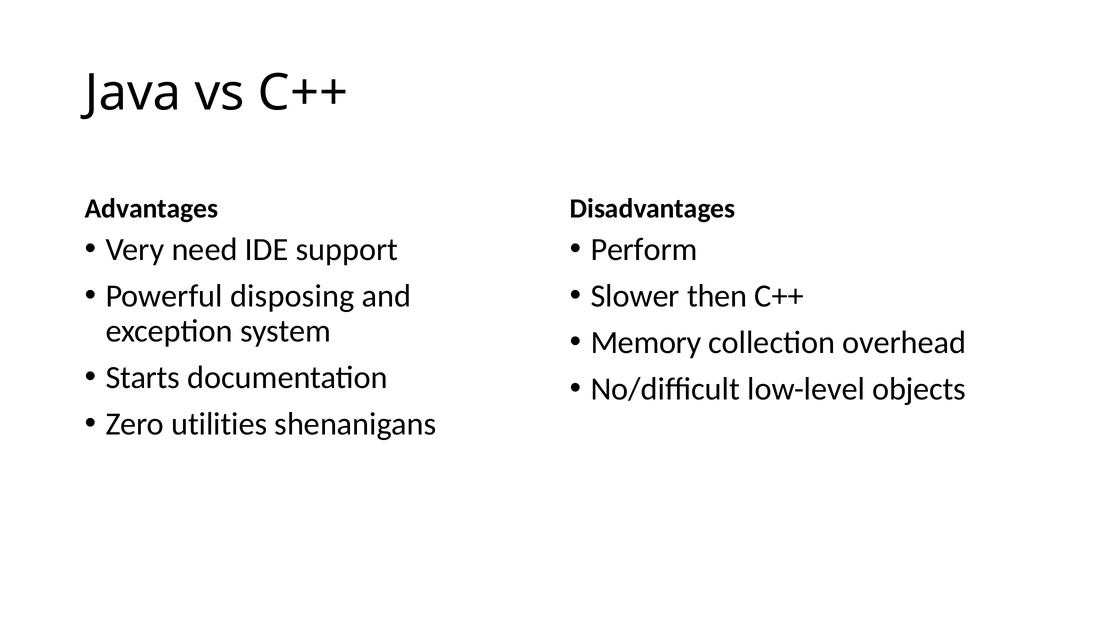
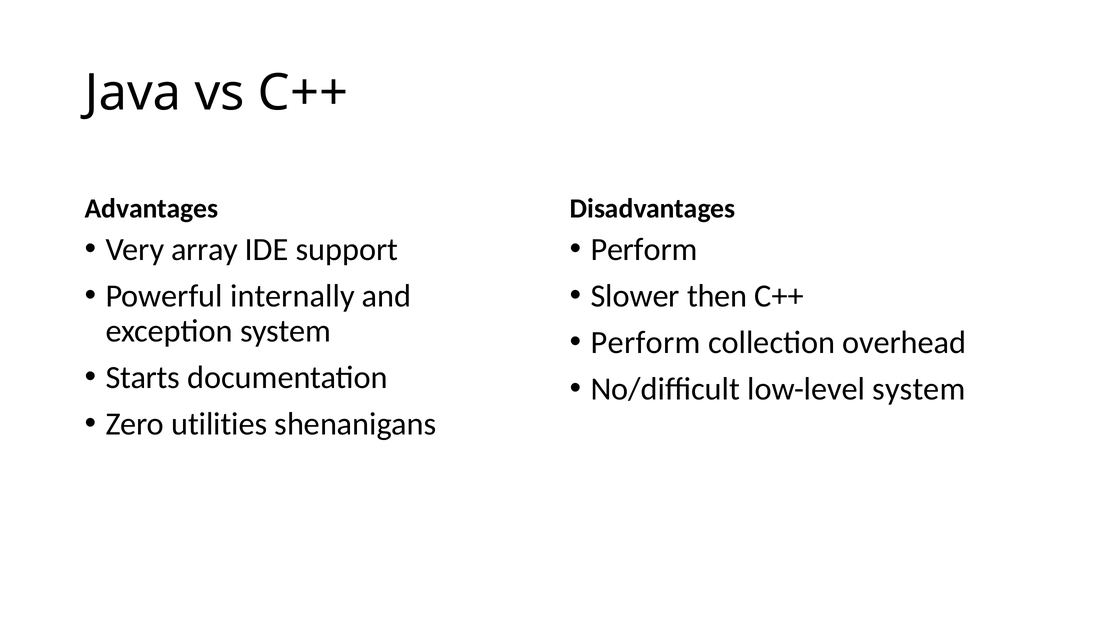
need: need -> array
disposing: disposing -> internally
Memory at (646, 342): Memory -> Perform
low-level objects: objects -> system
